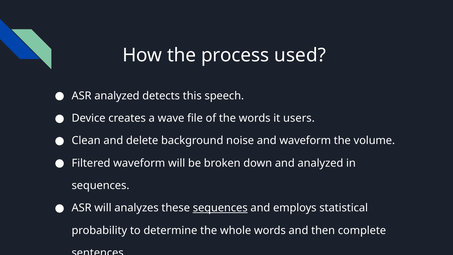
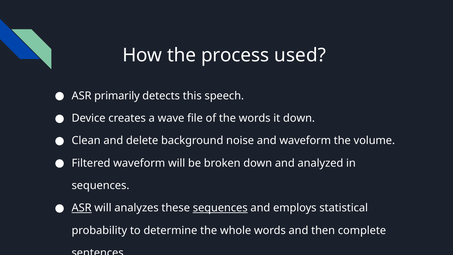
ASR analyzed: analyzed -> primarily
it users: users -> down
ASR at (82, 208) underline: none -> present
